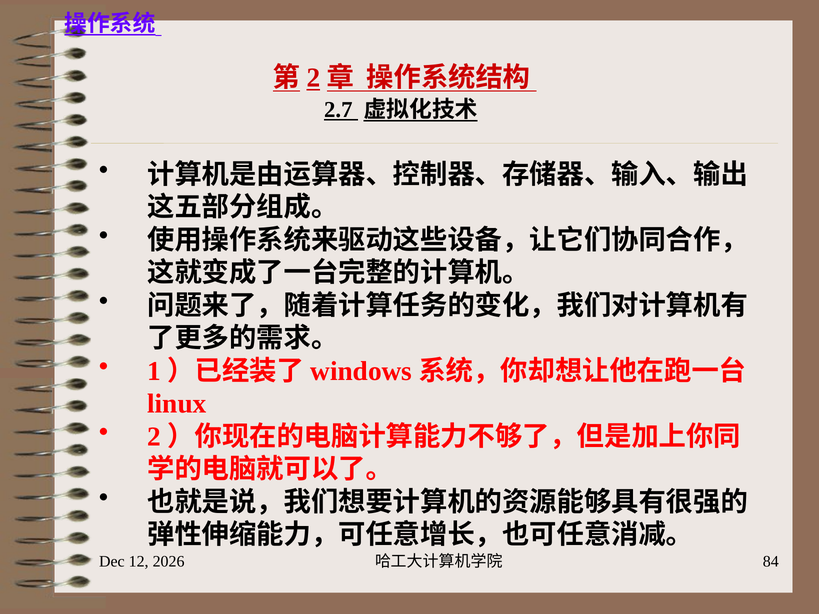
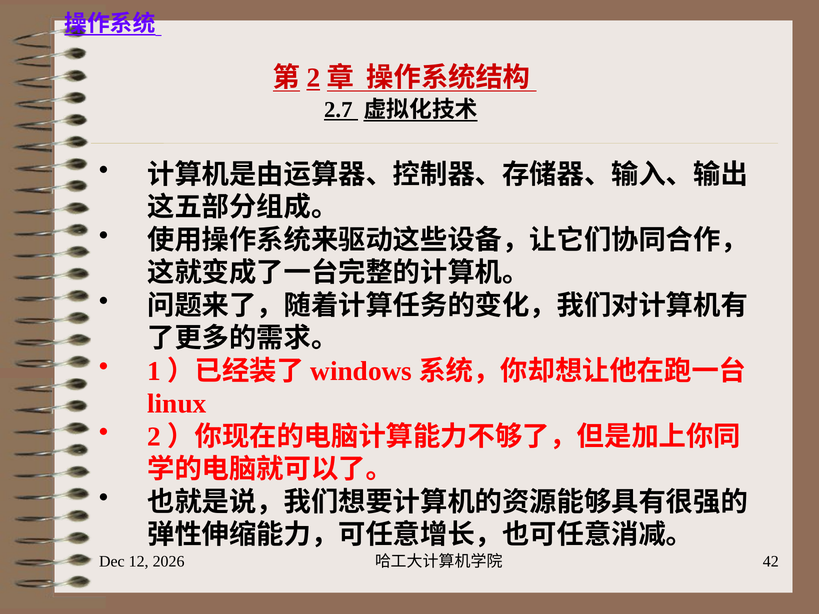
84: 84 -> 42
